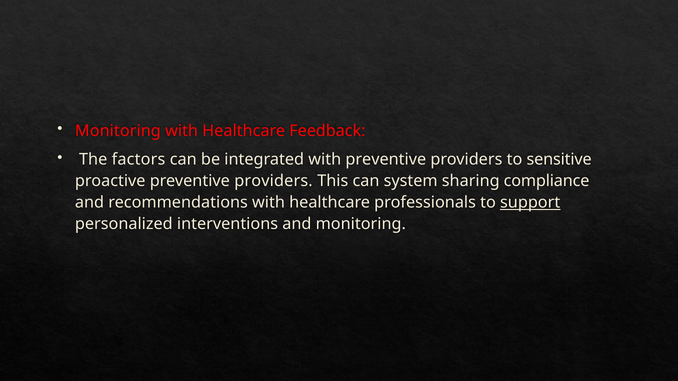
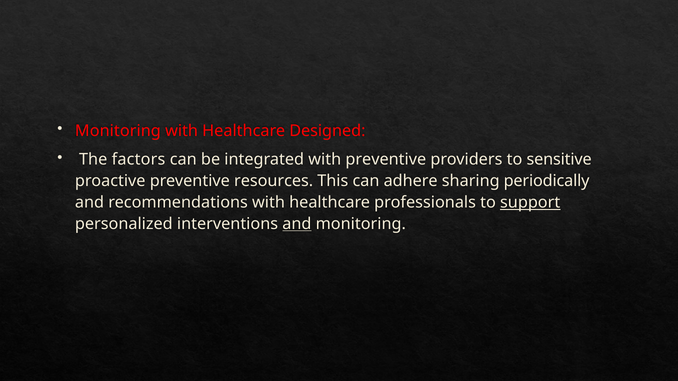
Feedback: Feedback -> Designed
proactive preventive providers: providers -> resources
system: system -> adhere
compliance: compliance -> periodically
and at (297, 224) underline: none -> present
